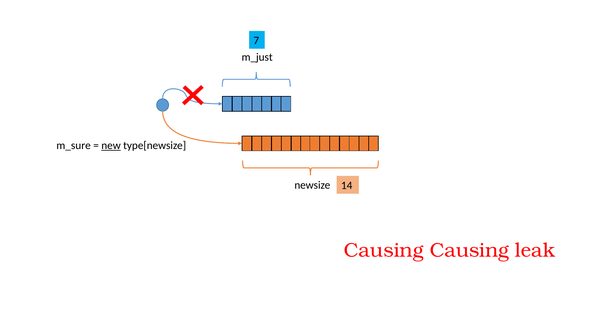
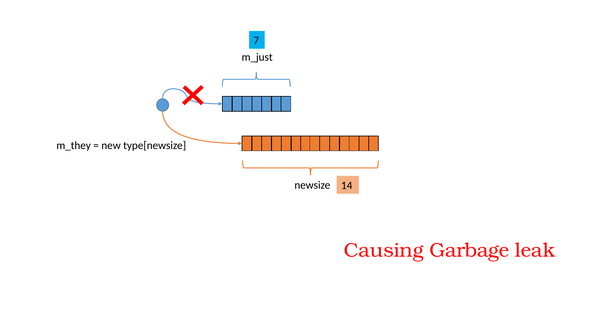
m_sure: m_sure -> m_they
new underline: present -> none
Causing Causing: Causing -> Garbage
